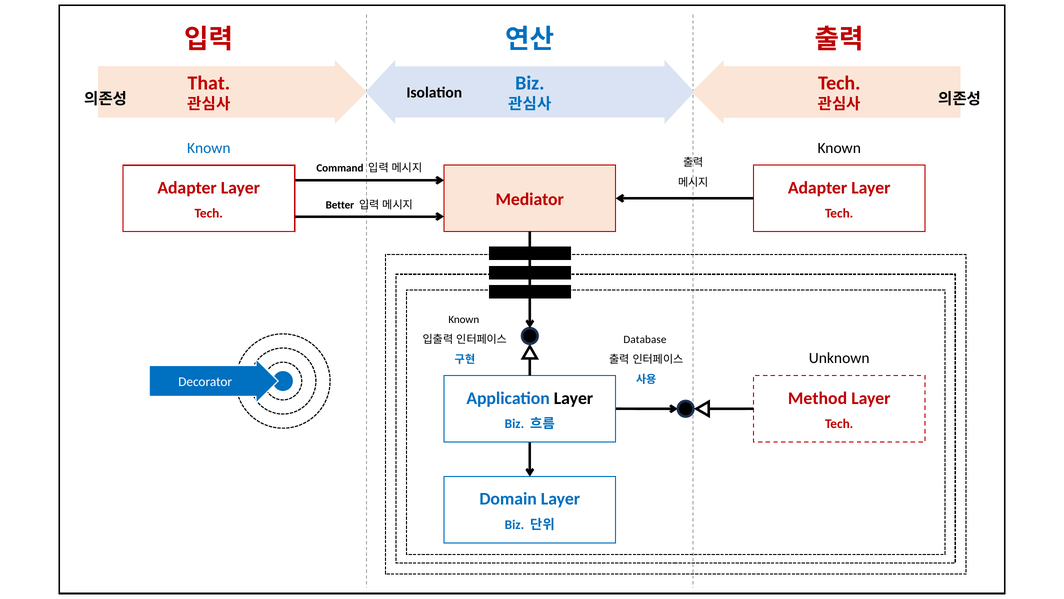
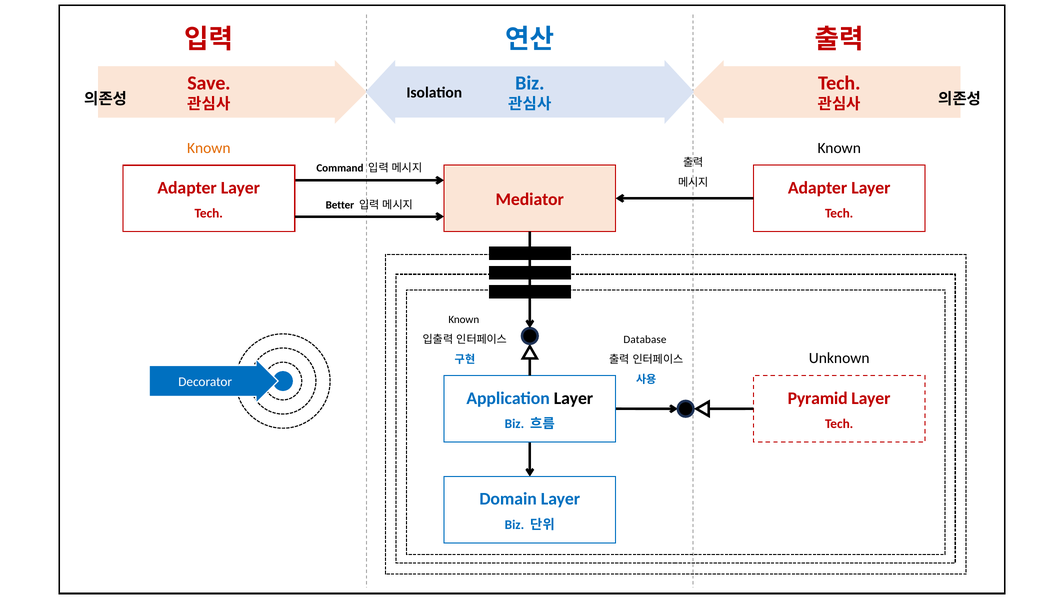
That: That -> Save
Known at (209, 148) colour: blue -> orange
Method: Method -> Pyramid
